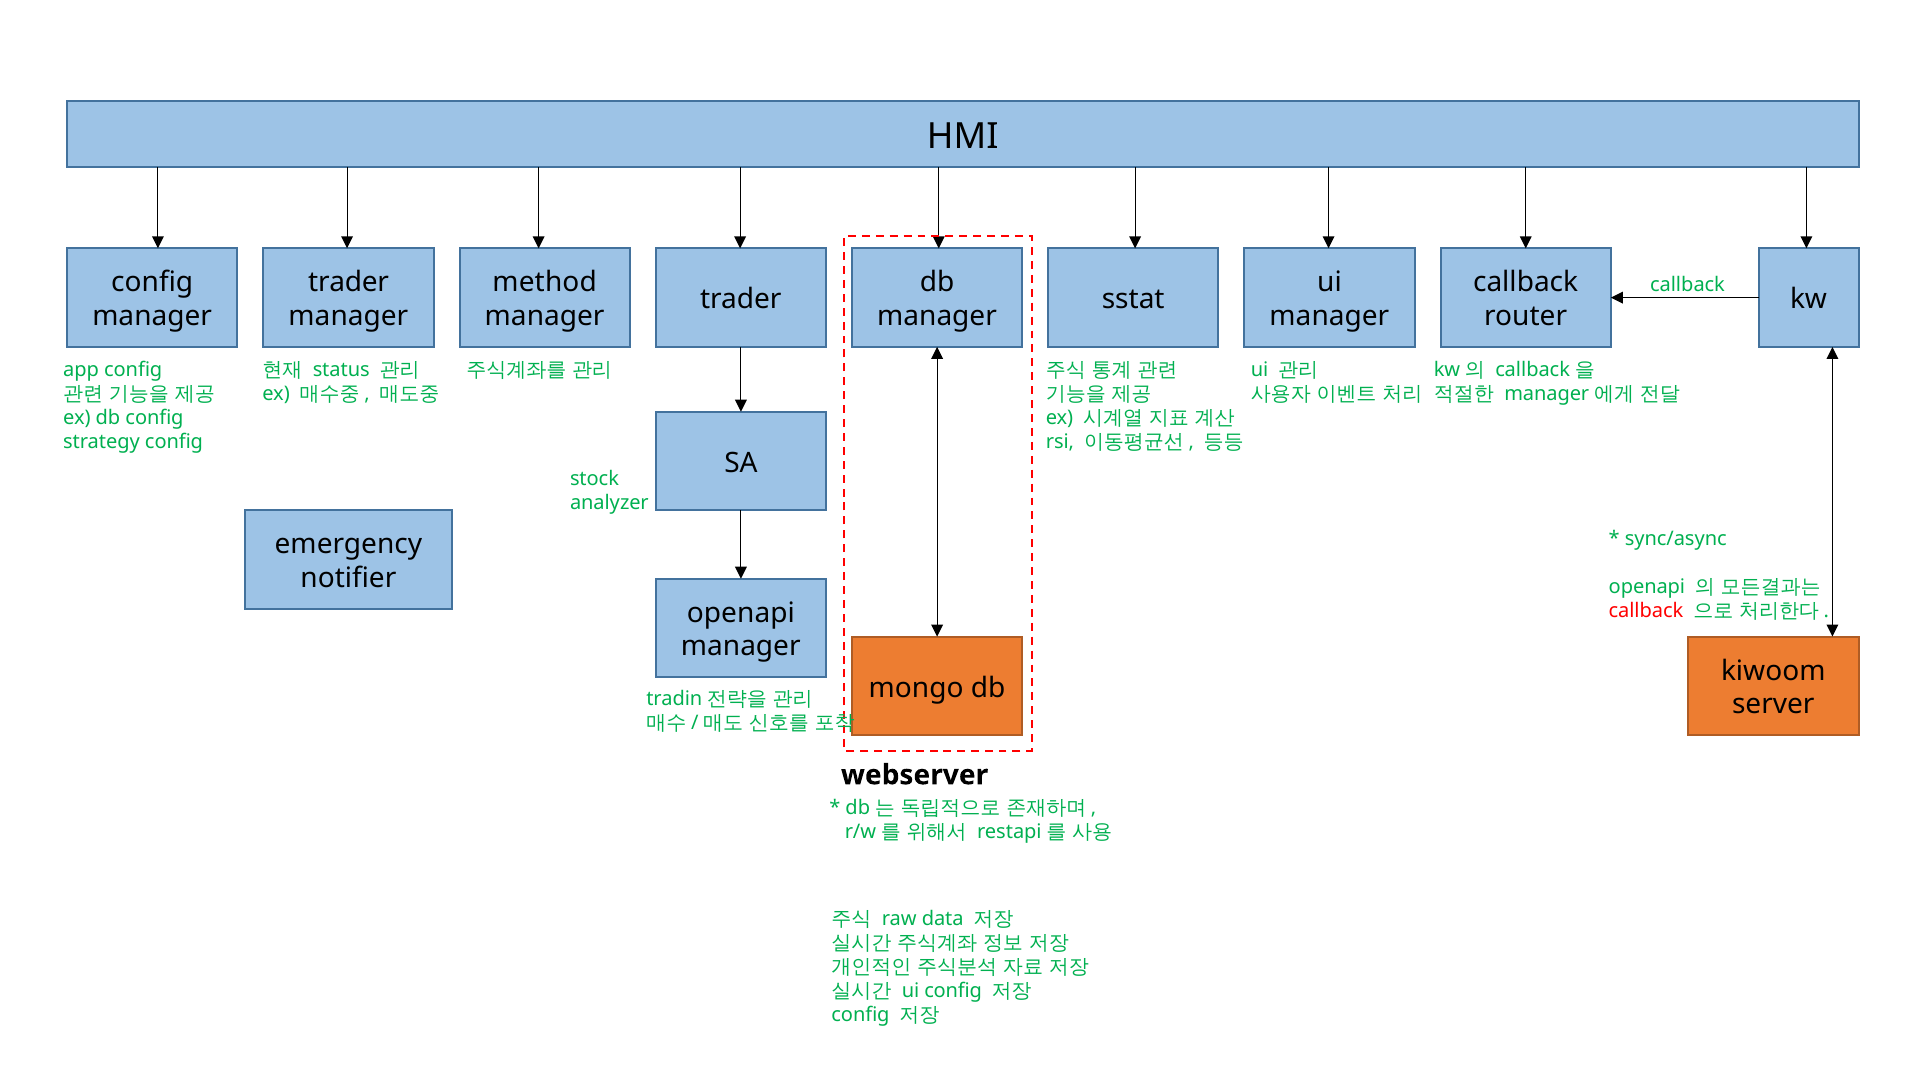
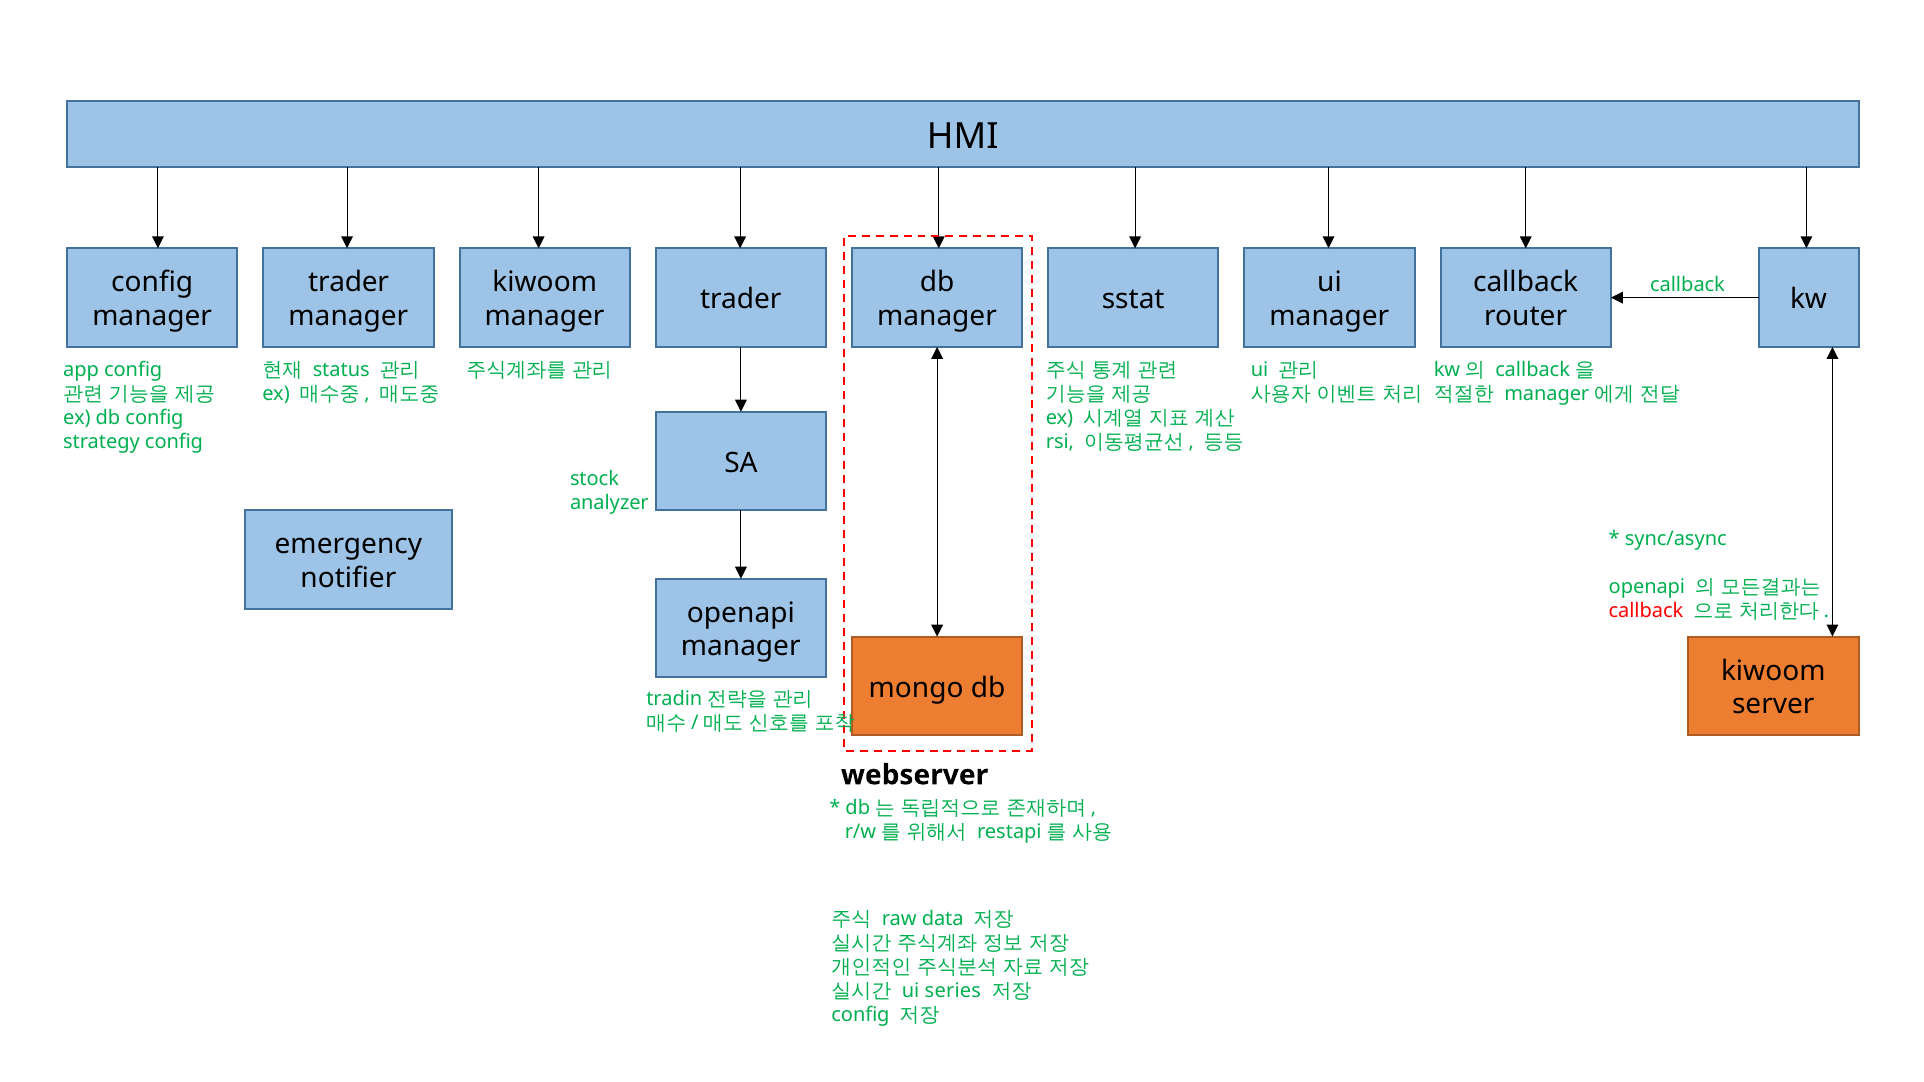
method at (545, 283): method -> kiwoom
ui config: config -> series
